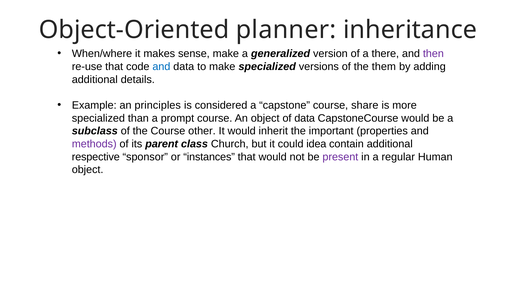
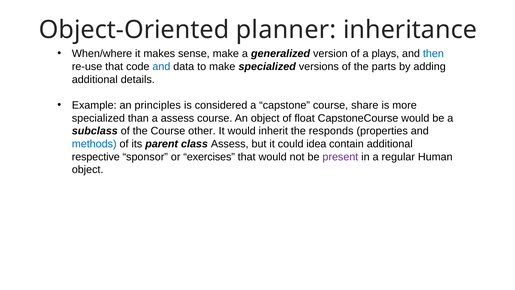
there: there -> plays
then colour: purple -> blue
them: them -> parts
a prompt: prompt -> assess
of data: data -> float
important: important -> responds
methods colour: purple -> blue
class Church: Church -> Assess
instances: instances -> exercises
